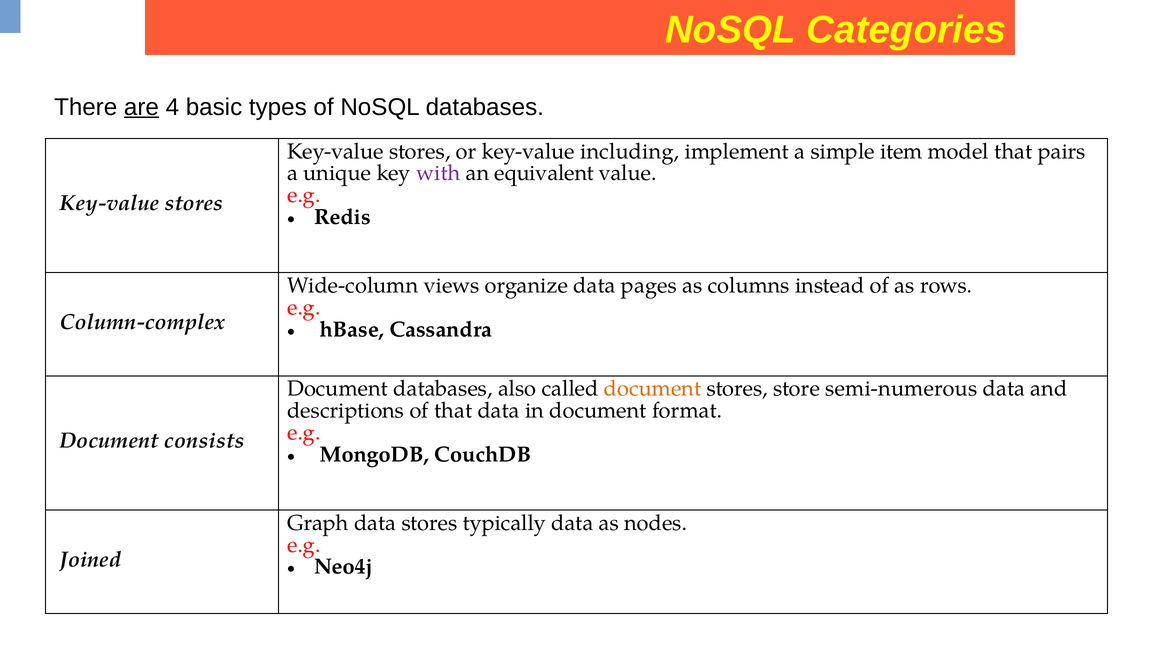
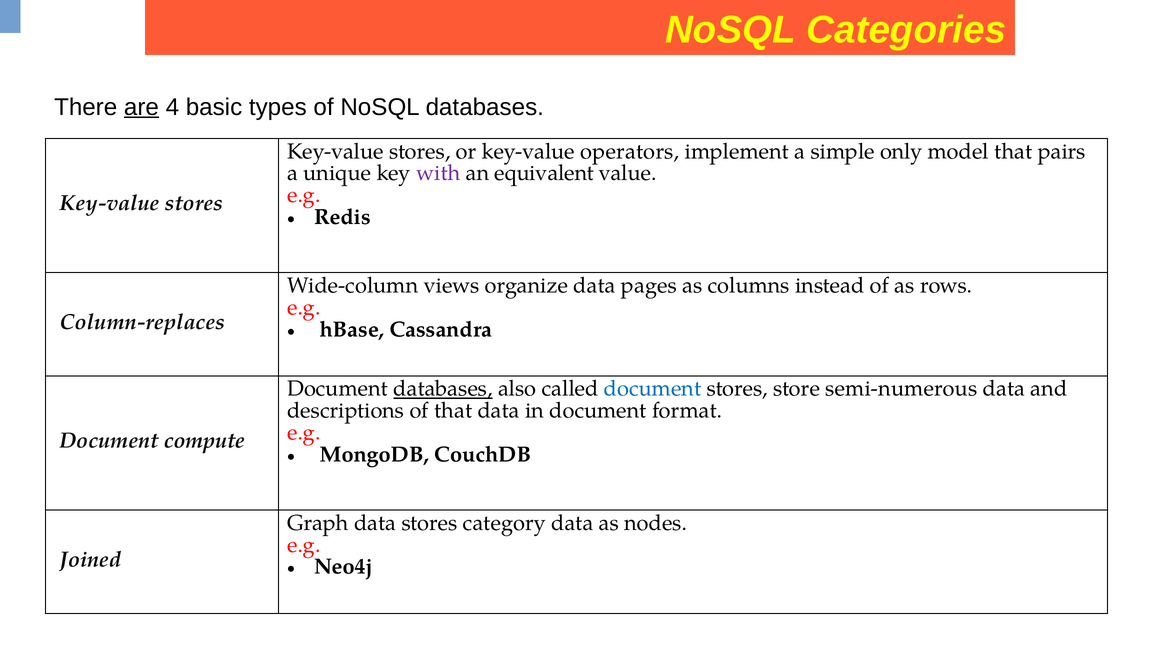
including: including -> operators
item: item -> only
Column-complex: Column-complex -> Column-replaces
databases at (443, 388) underline: none -> present
document at (653, 388) colour: orange -> blue
consists: consists -> compute
typically: typically -> category
